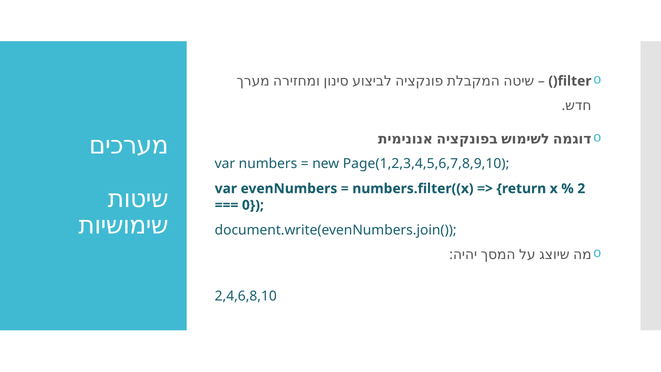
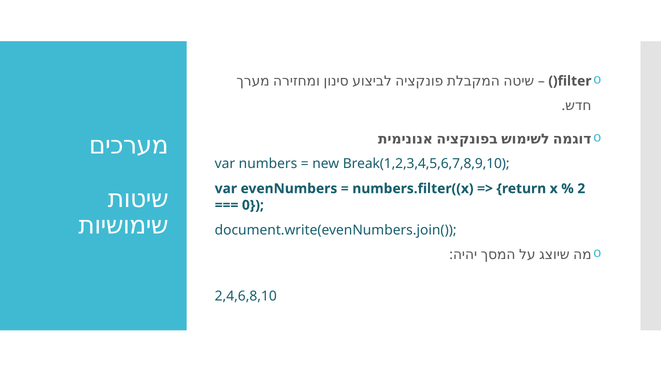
Page(1,2,3,4,5,6,7,8,9,10: Page(1,2,3,4,5,6,7,8,9,10 -> Break(1,2,3,4,5,6,7,8,9,10
